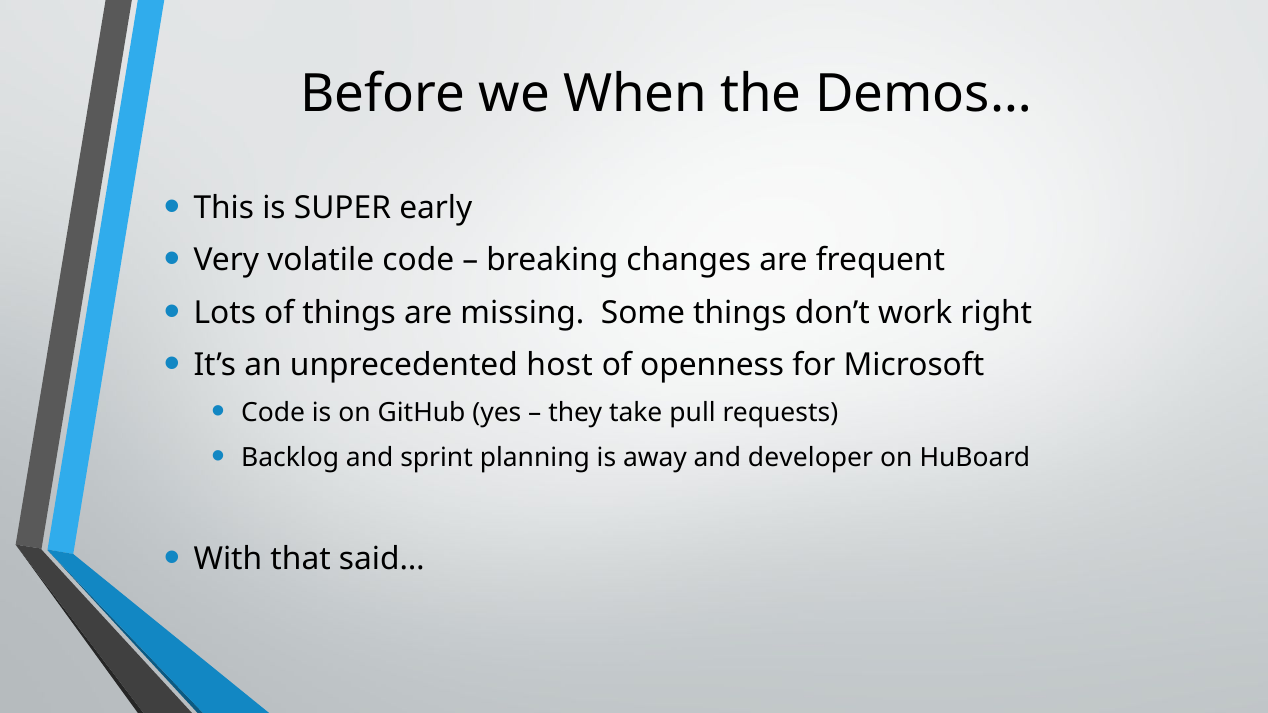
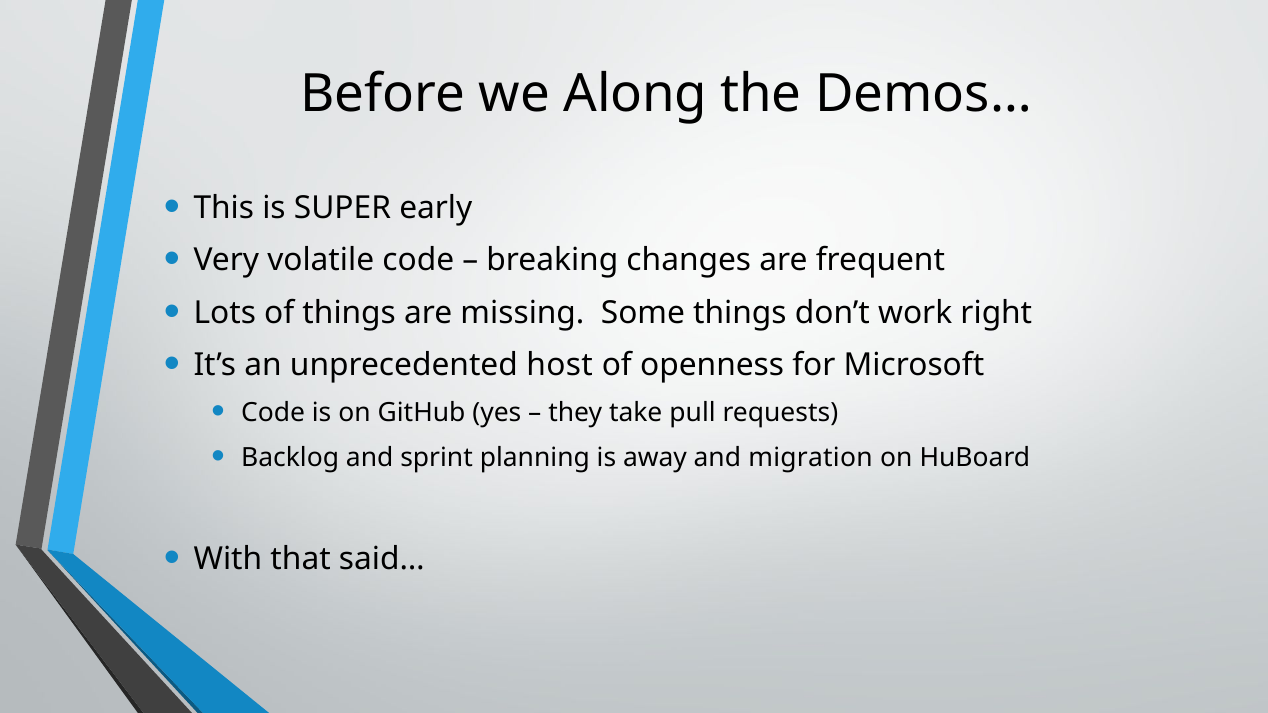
When: When -> Along
developer: developer -> migration
